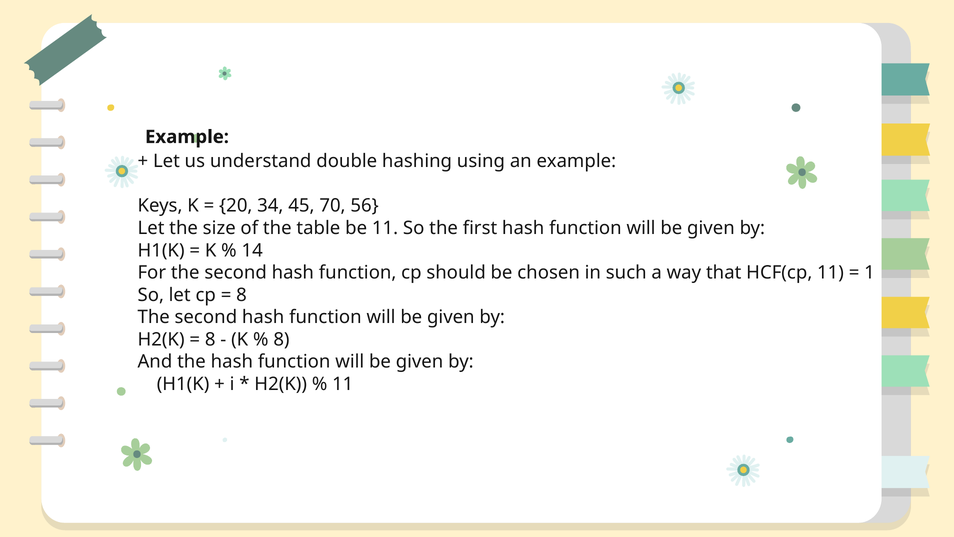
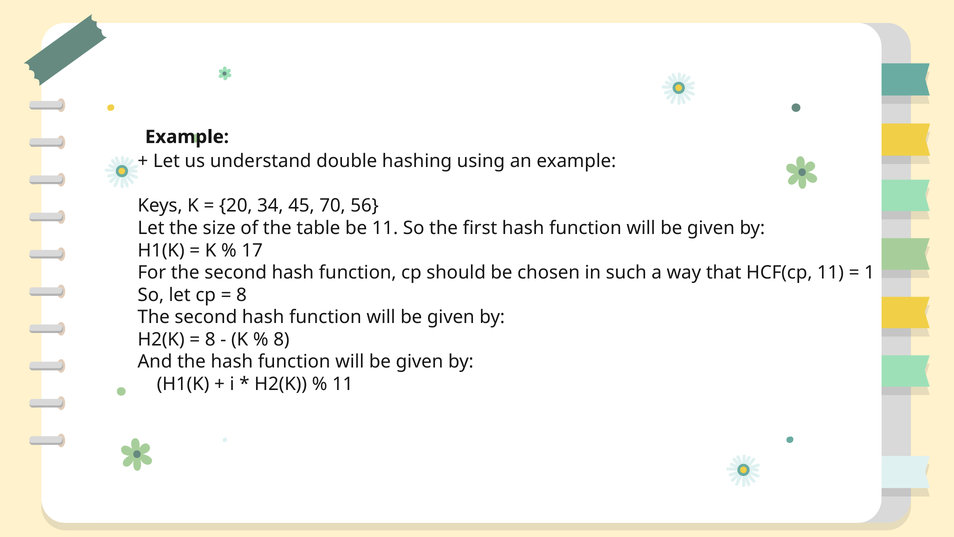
14: 14 -> 17
